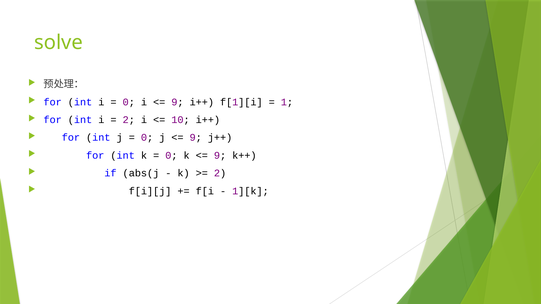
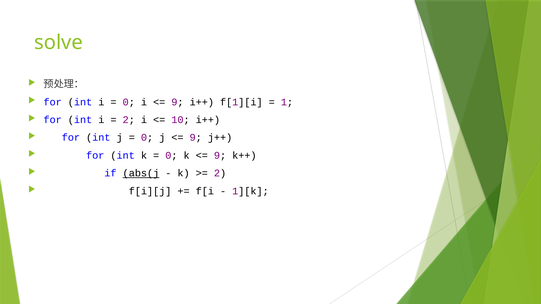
abs(j underline: none -> present
